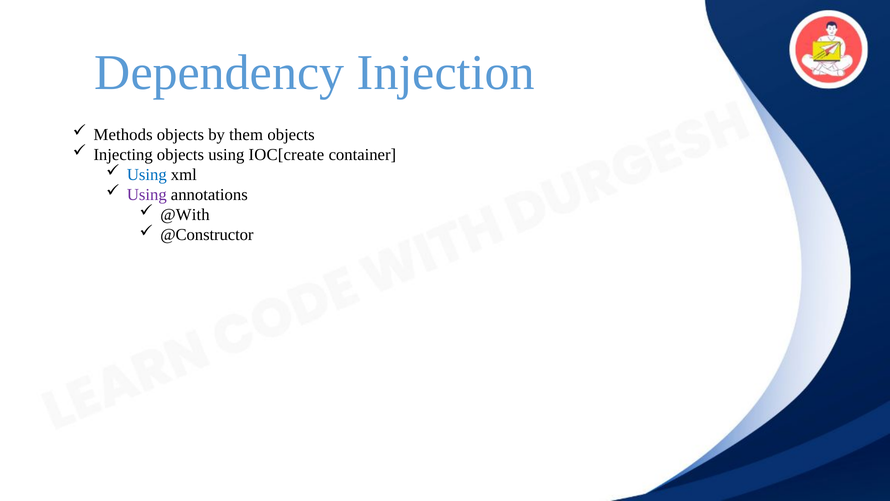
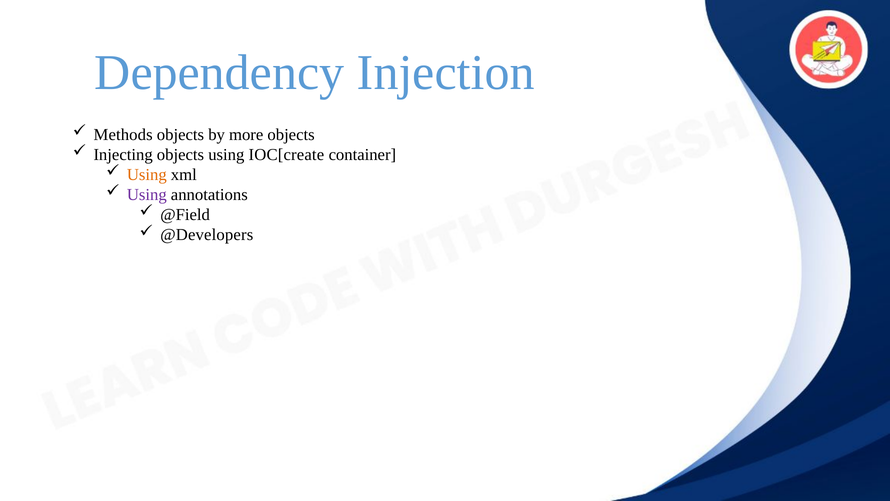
them: them -> more
Using at (147, 175) colour: blue -> orange
@With: @With -> @Field
@Constructor: @Constructor -> @Developers
